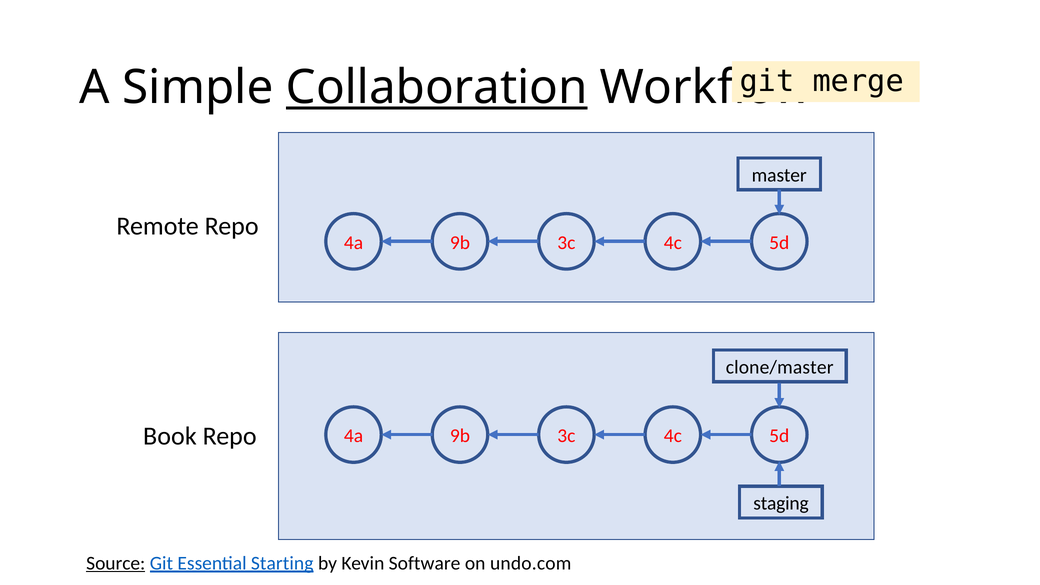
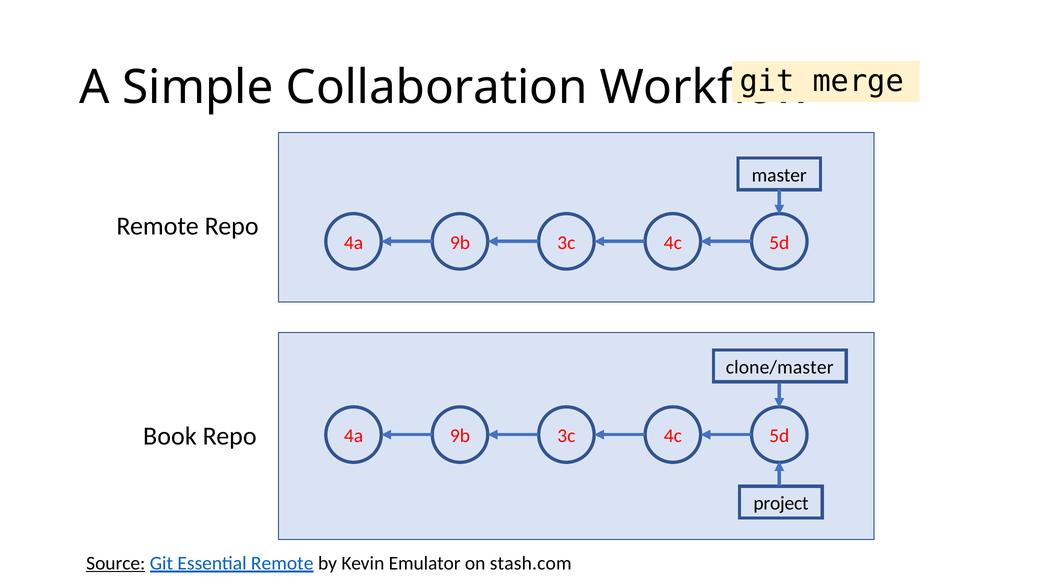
Collaboration underline: present -> none
staging: staging -> project
Essential Starting: Starting -> Remote
Software: Software -> Emulator
undo.com: undo.com -> stash.com
